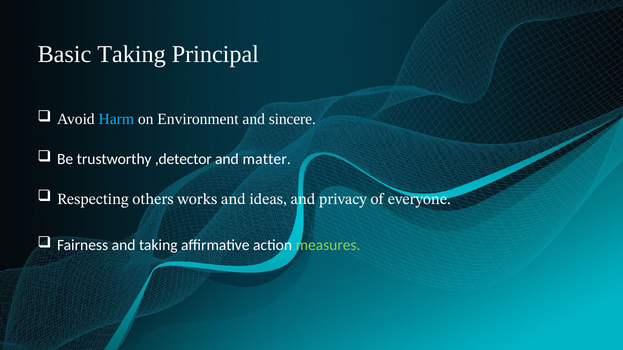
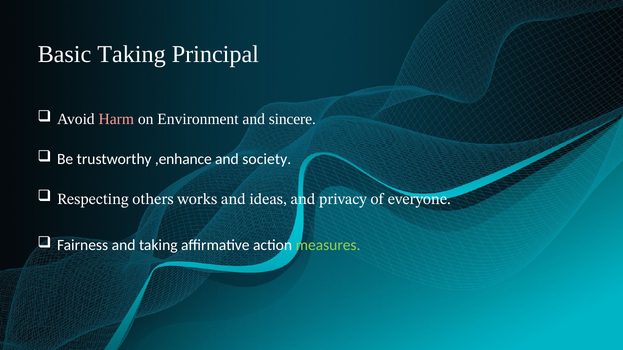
Harm colour: light blue -> pink
,detector: ,detector -> ,enhance
matter: matter -> society
